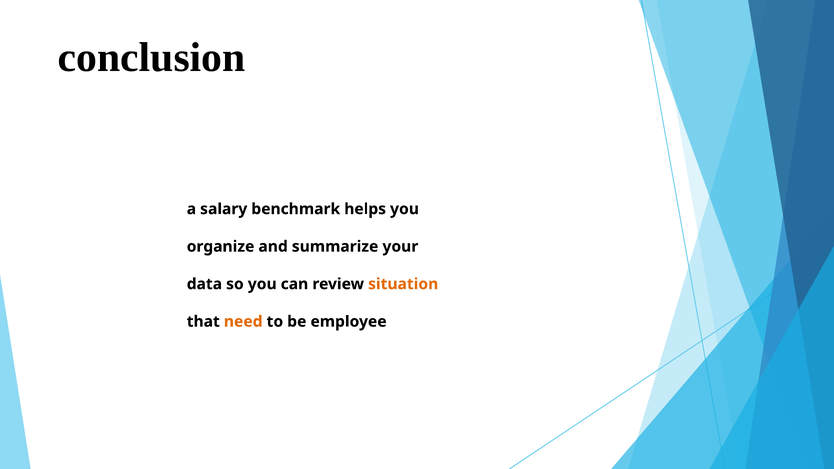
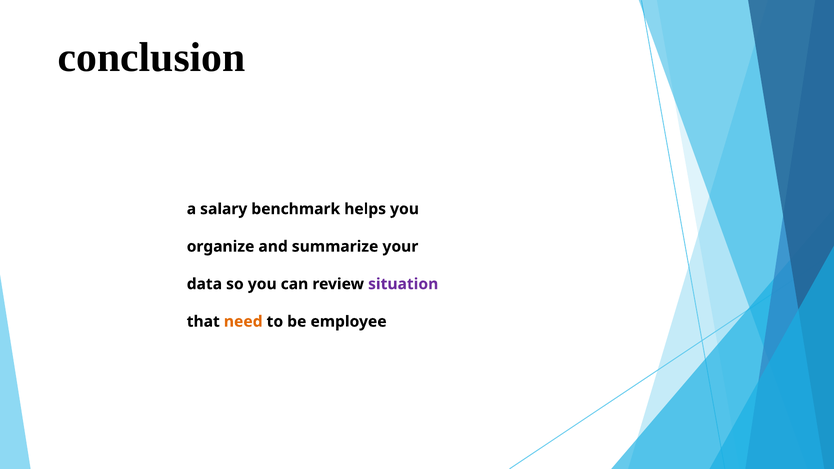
situation colour: orange -> purple
